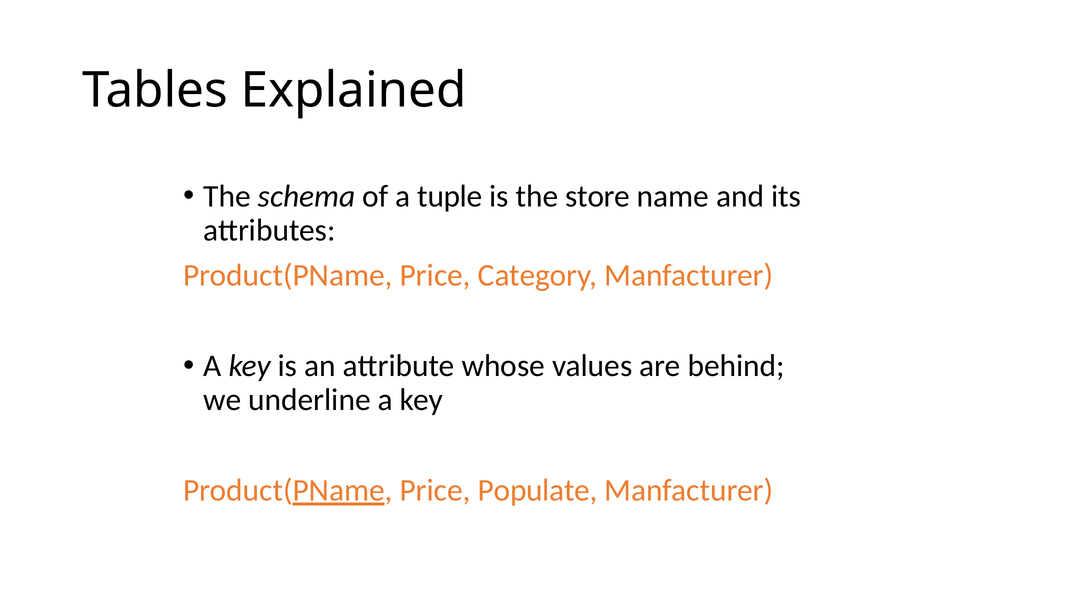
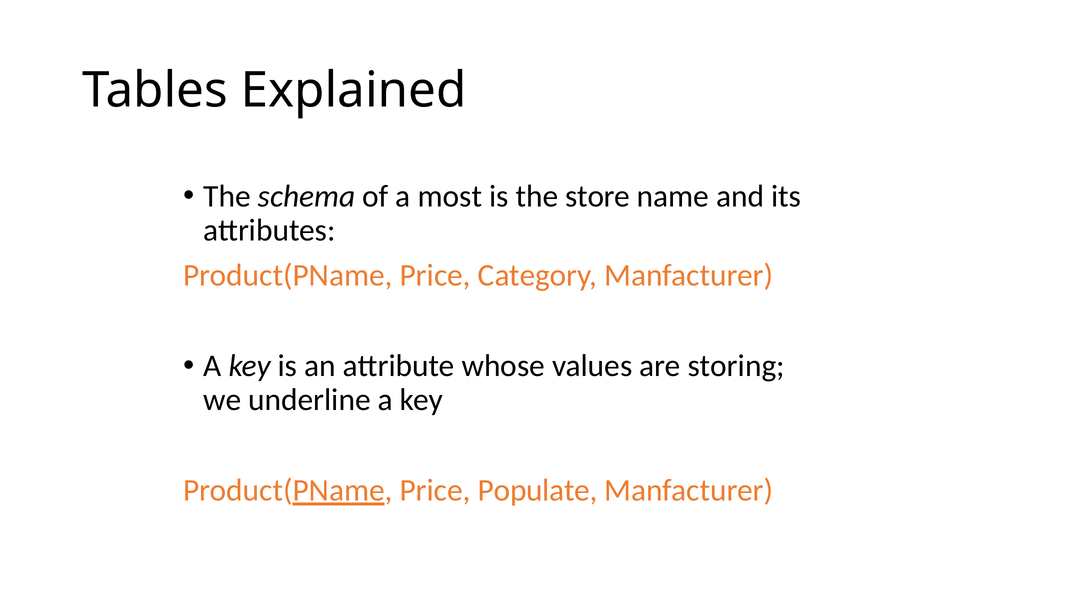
tuple: tuple -> most
behind: behind -> storing
